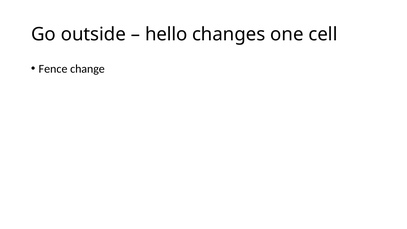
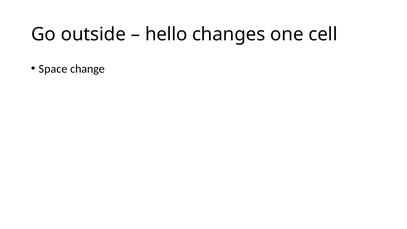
Fence: Fence -> Space
